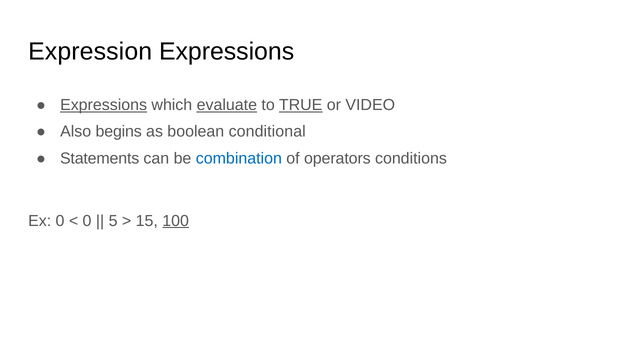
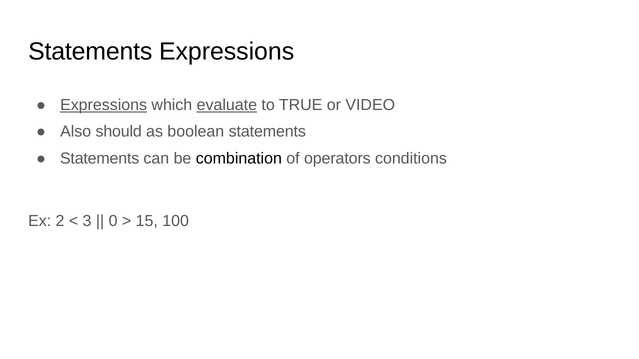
Expression at (90, 52): Expression -> Statements
TRUE underline: present -> none
begins: begins -> should
boolean conditional: conditional -> statements
combination colour: blue -> black
Ex 0: 0 -> 2
0 at (87, 221): 0 -> 3
5: 5 -> 0
100 underline: present -> none
